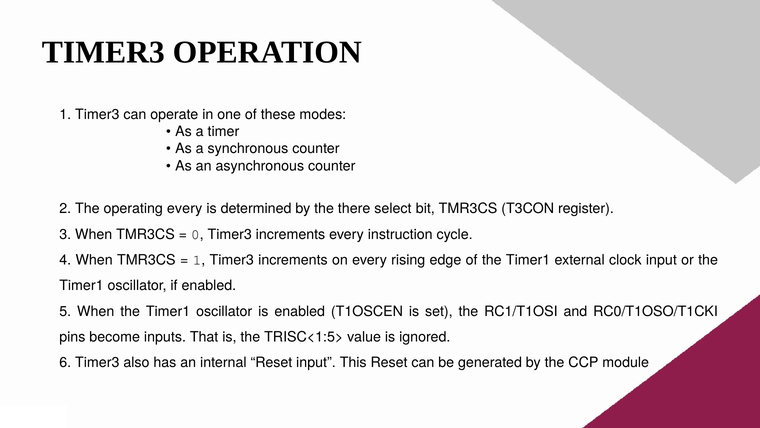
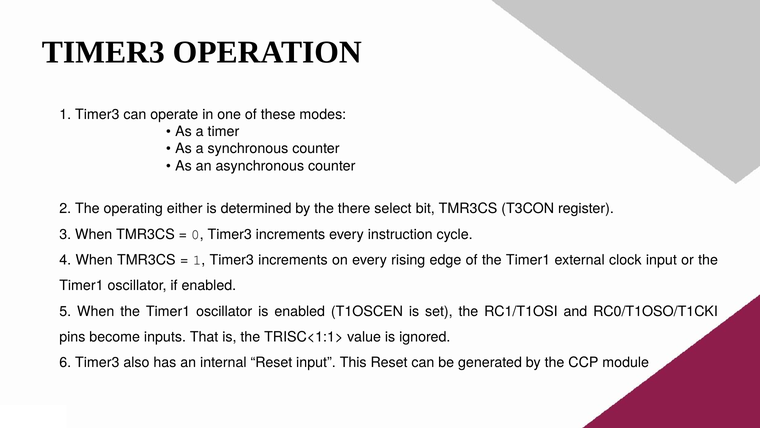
operating every: every -> either
TRISC<1:5>: TRISC<1:5> -> TRISC<1:1>
